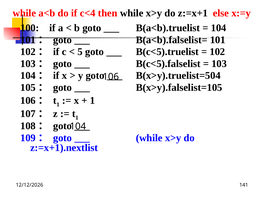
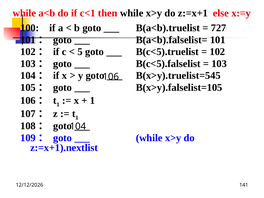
c<4: c<4 -> c<1
104 at (219, 28): 104 -> 727
B(x>y).truelist=504: B(x>y).truelist=504 -> B(x>y).truelist=545
